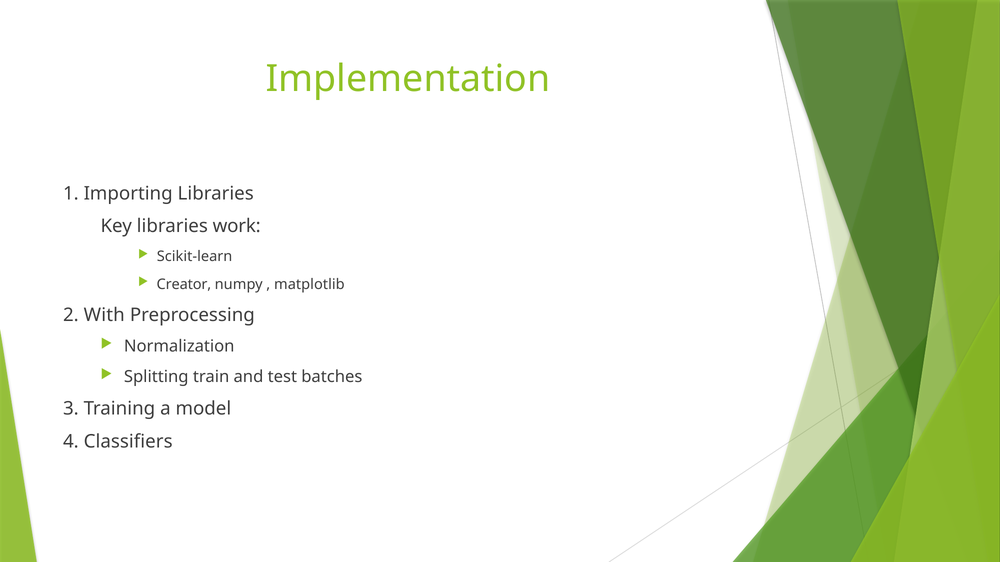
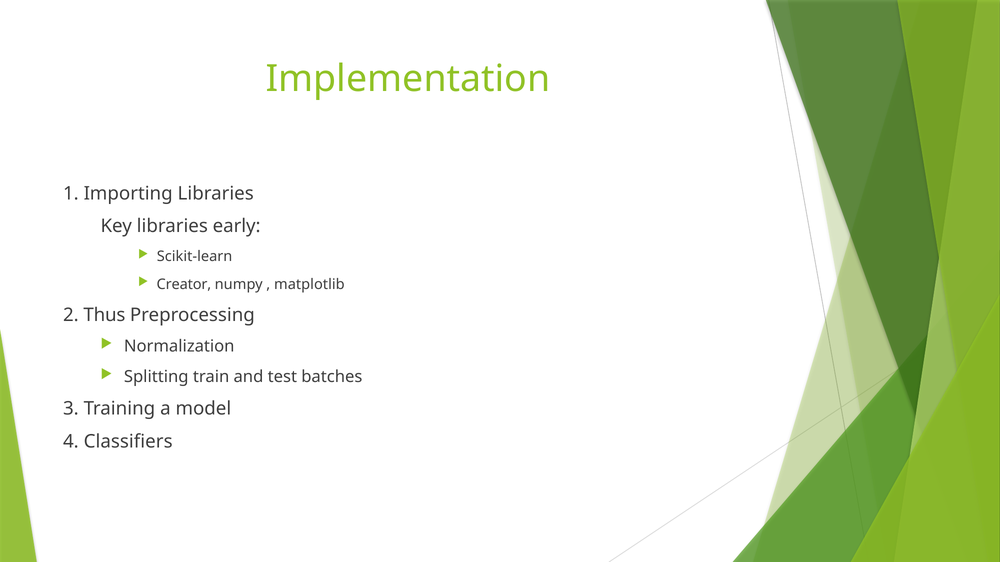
work: work -> early
With: With -> Thus
